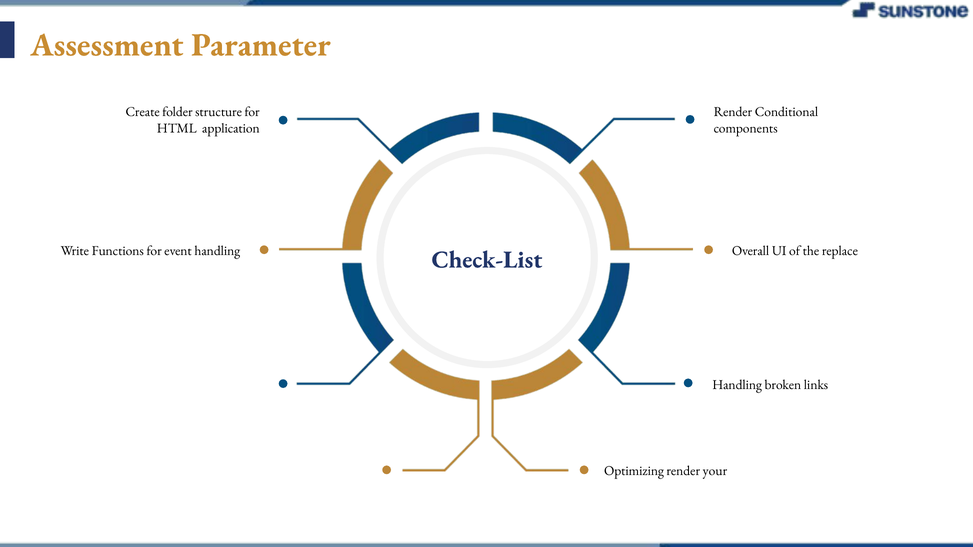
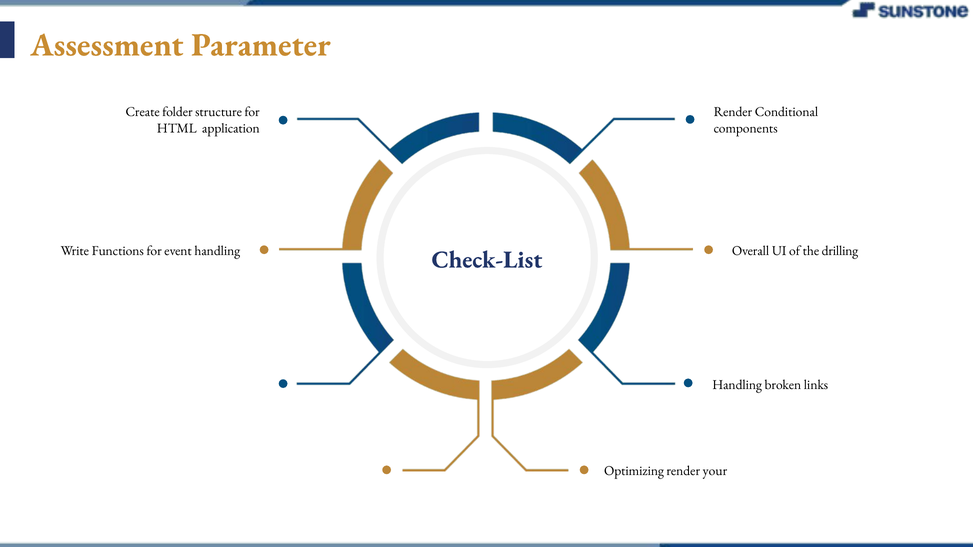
replace: replace -> drilling
